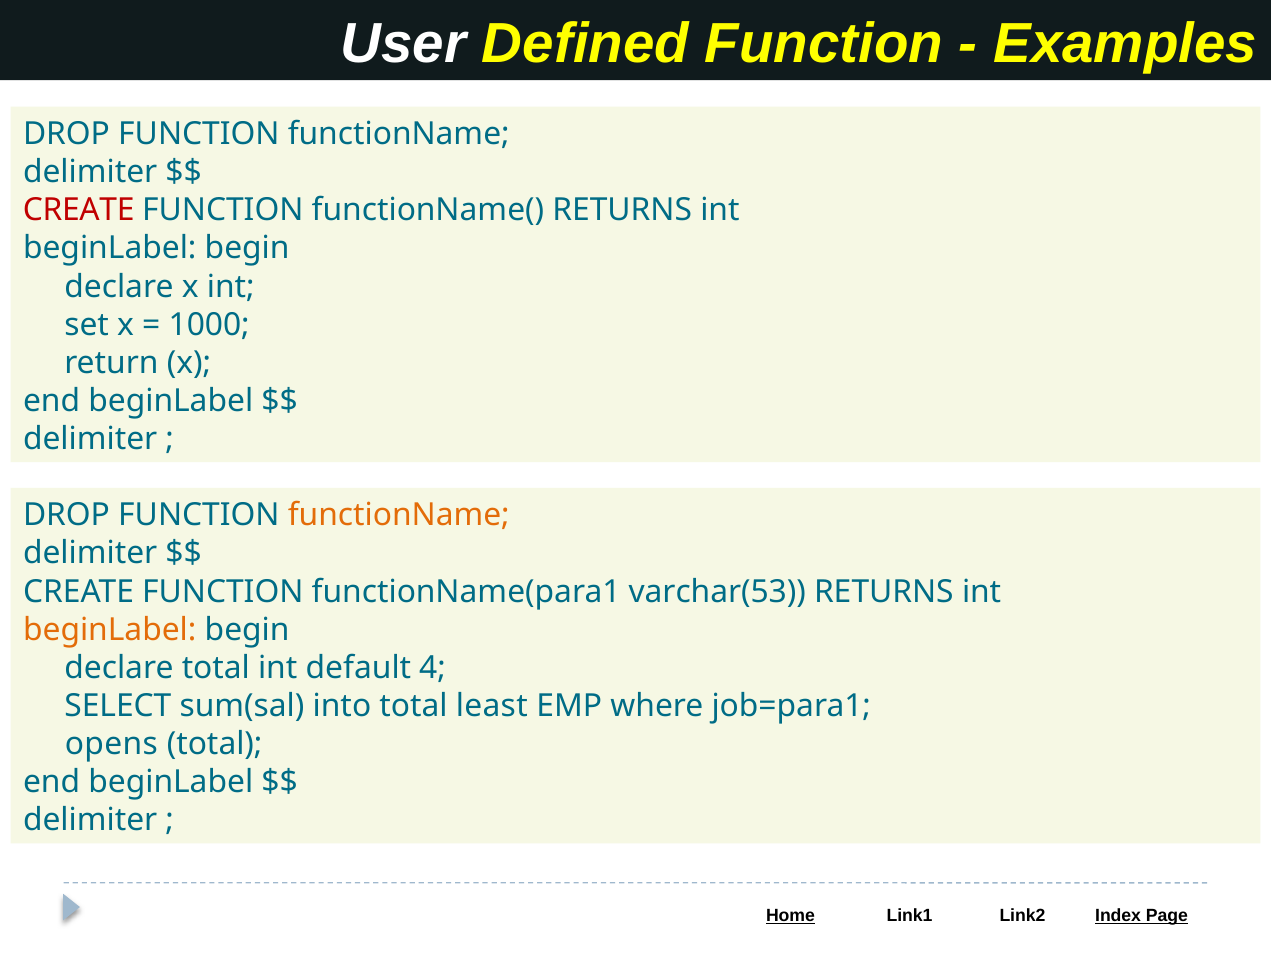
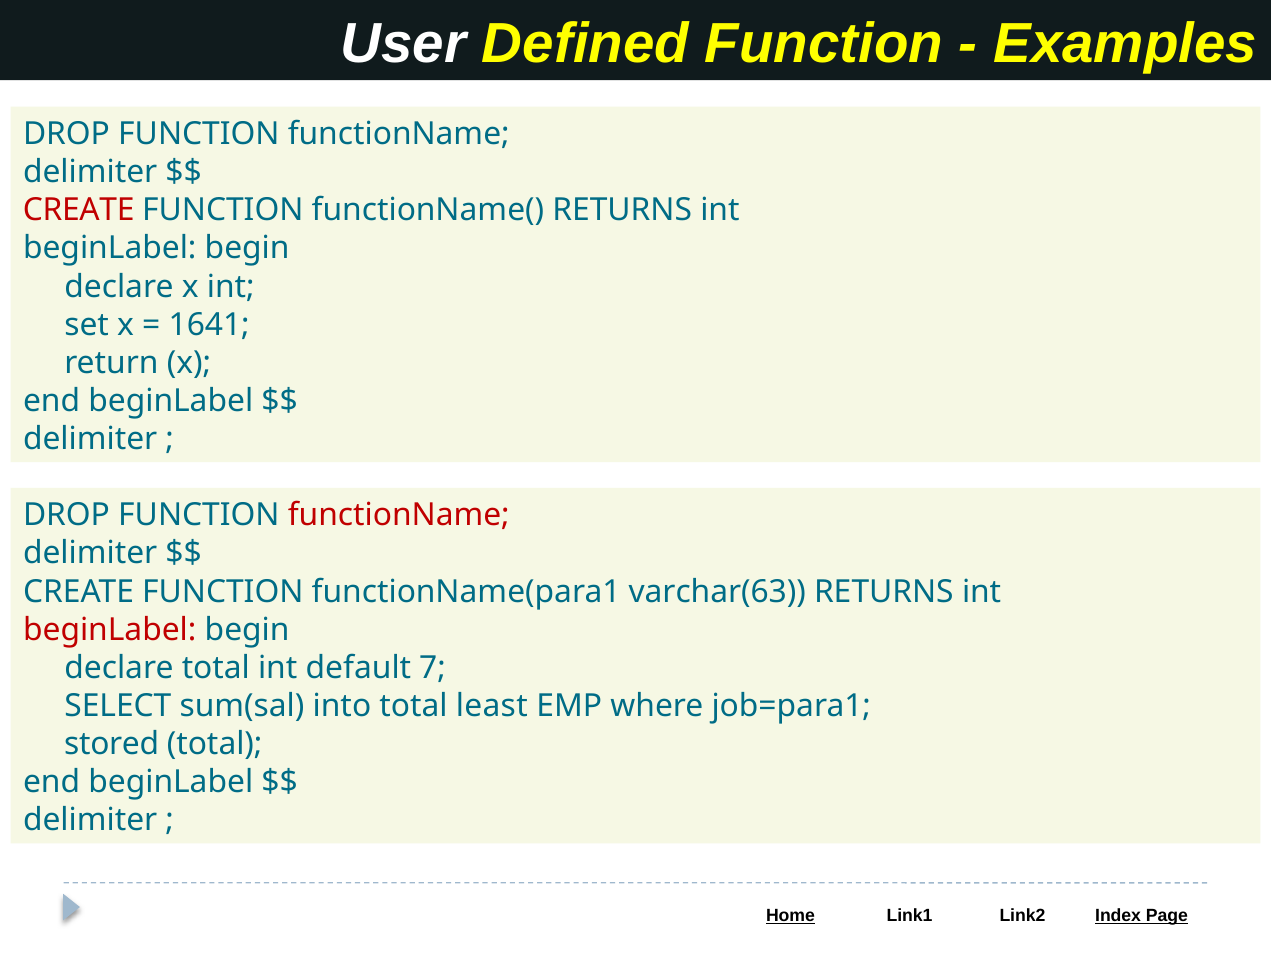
1000: 1000 -> 1641
functionName at (399, 515) colour: orange -> red
varchar(53: varchar(53 -> varchar(63
beginLabel at (110, 630) colour: orange -> red
4: 4 -> 7
opens: opens -> stored
